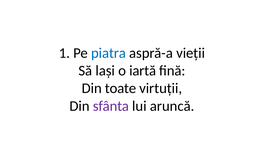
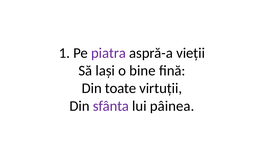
piatra colour: blue -> purple
iartă: iartă -> bine
aruncă: aruncă -> pâinea
